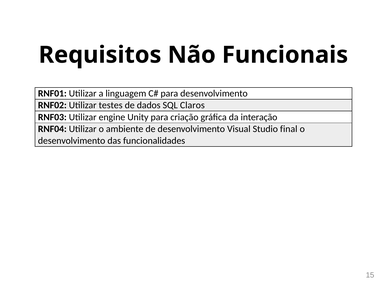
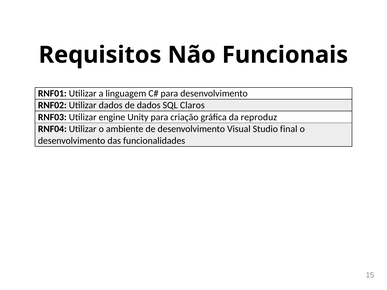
Utilizar testes: testes -> dados
interação: interação -> reproduz
